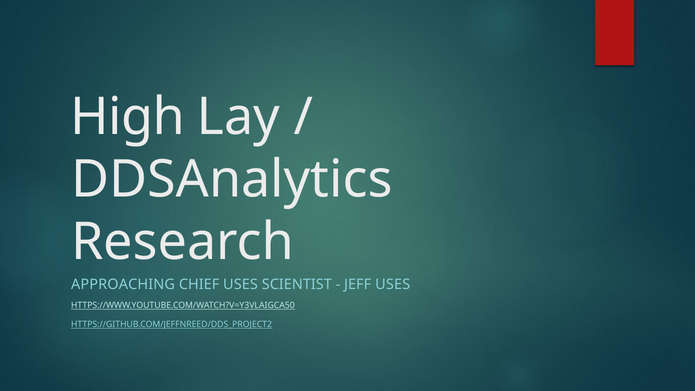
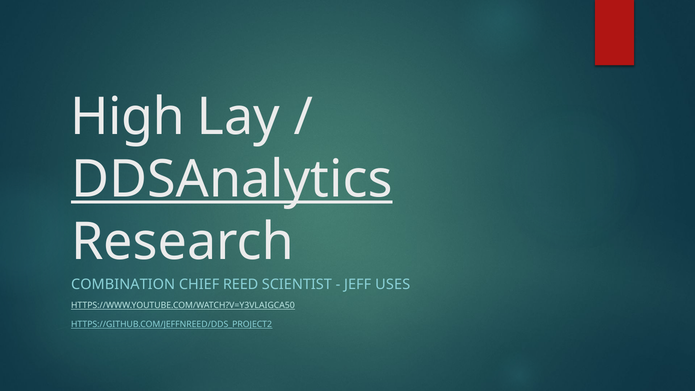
DDSAnalytics underline: none -> present
APPROACHING: APPROACHING -> COMBINATION
CHIEF USES: USES -> REED
